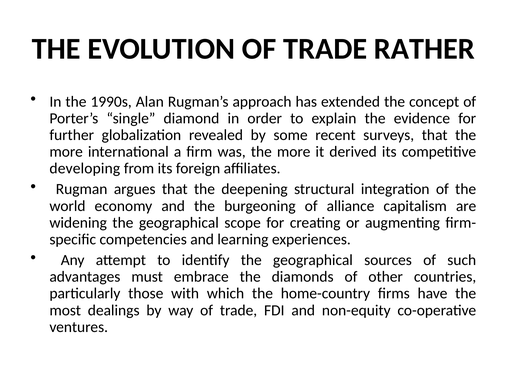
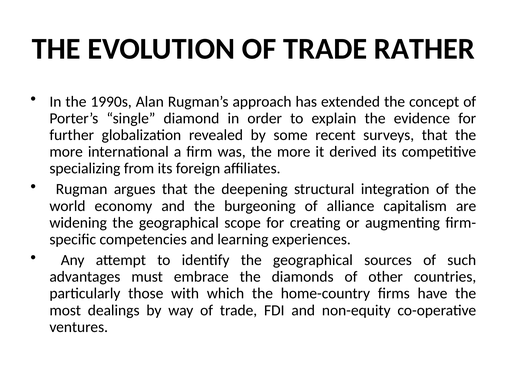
developing: developing -> specializing
